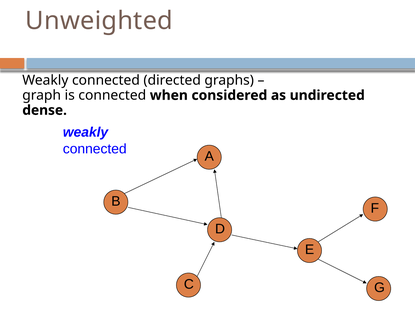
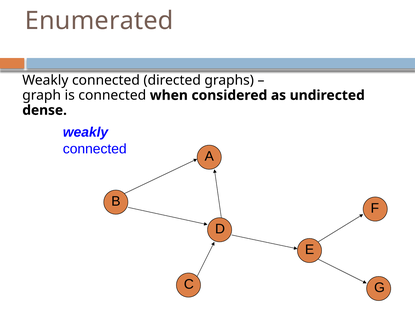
Unweighted: Unweighted -> Enumerated
